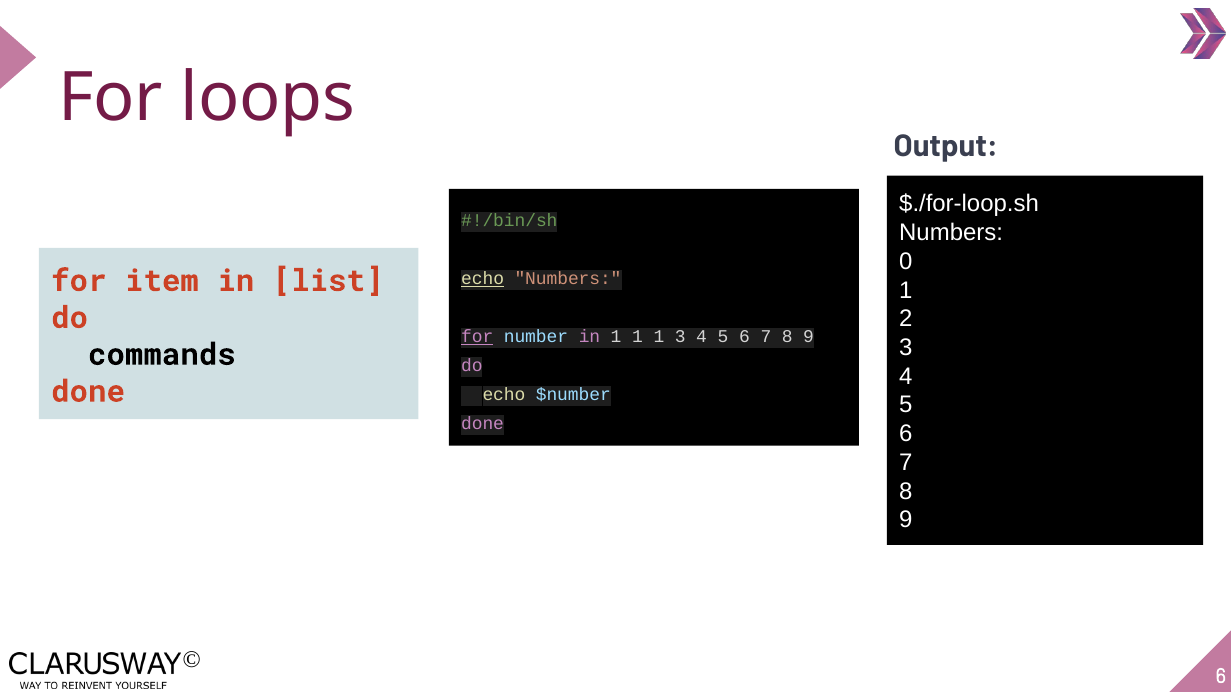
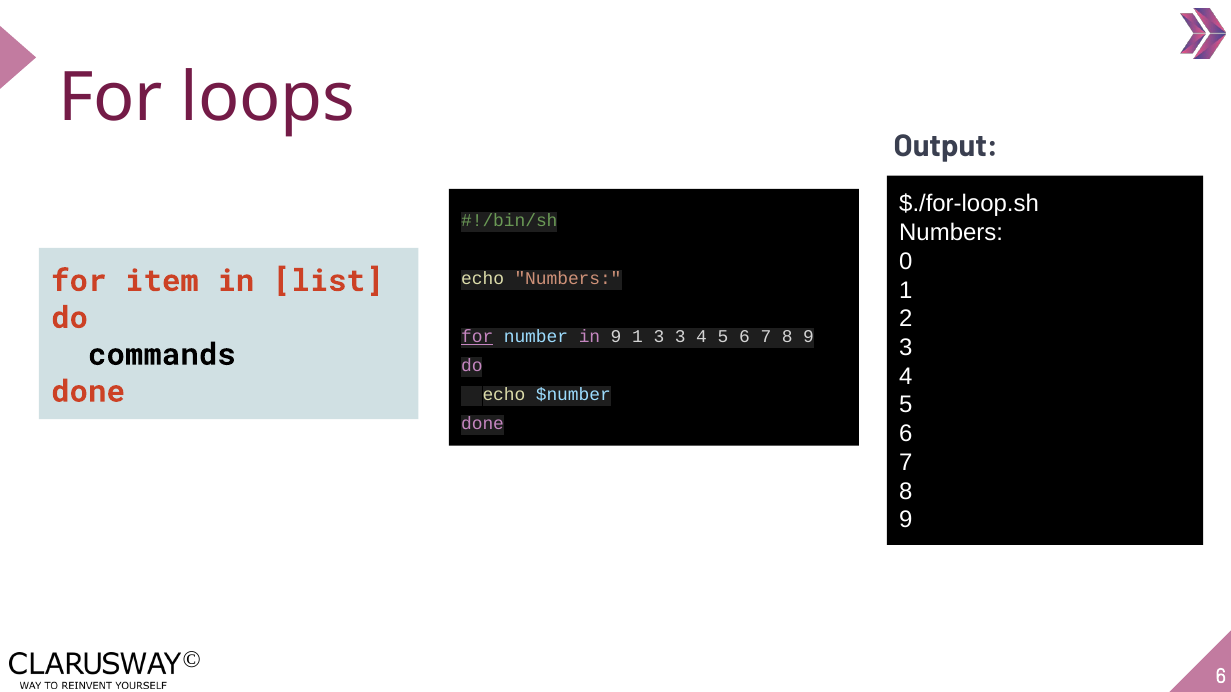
echo at (483, 279) underline: present -> none
in 1: 1 -> 9
1 at (659, 337): 1 -> 3
